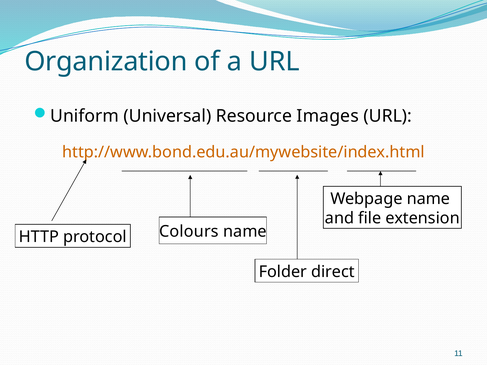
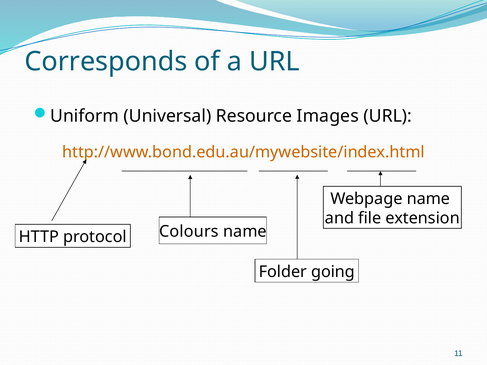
Organization: Organization -> Corresponds
direct: direct -> going
